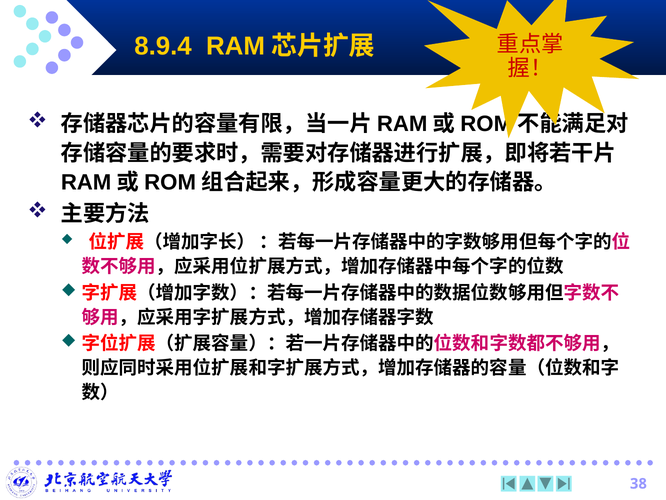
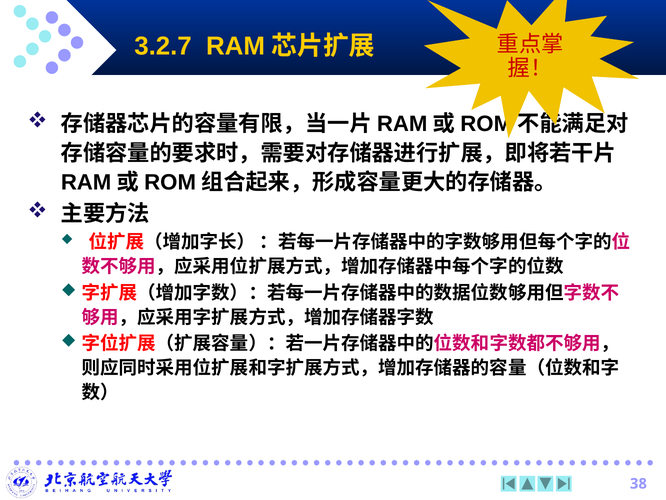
8.9.4: 8.9.4 -> 3.2.7
